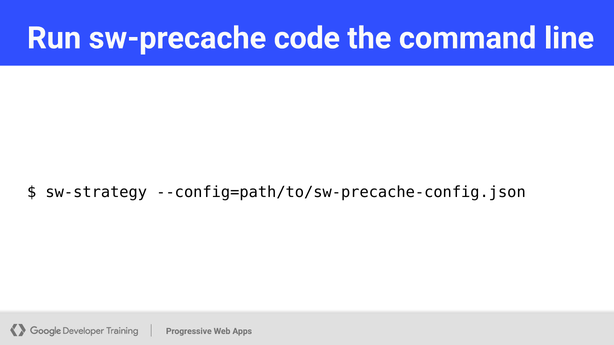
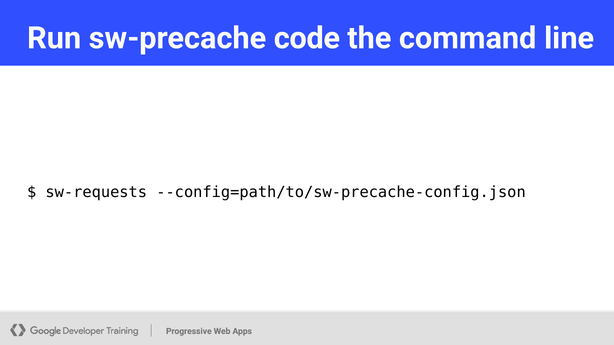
sw-strategy: sw-strategy -> sw-requests
